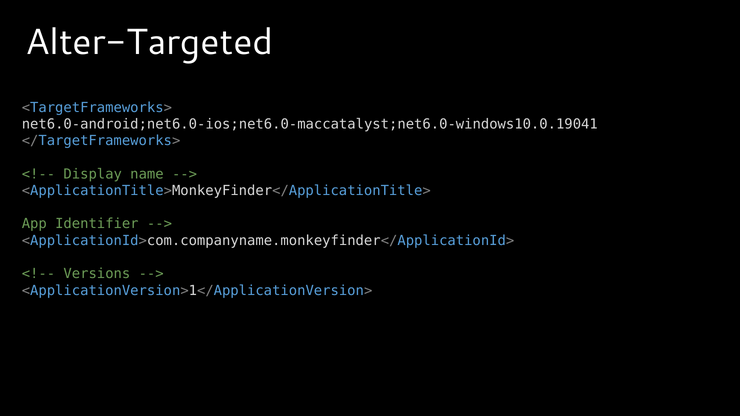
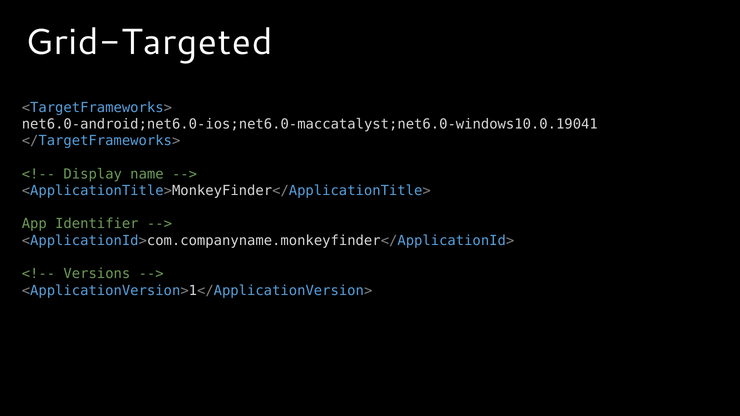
Alter-Targeted: Alter-Targeted -> Grid-Targeted
